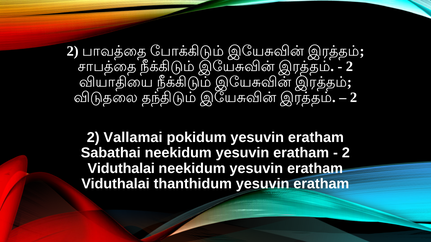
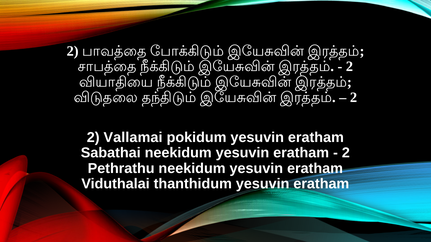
Viduthalai at (121, 169): Viduthalai -> Pethrathu
